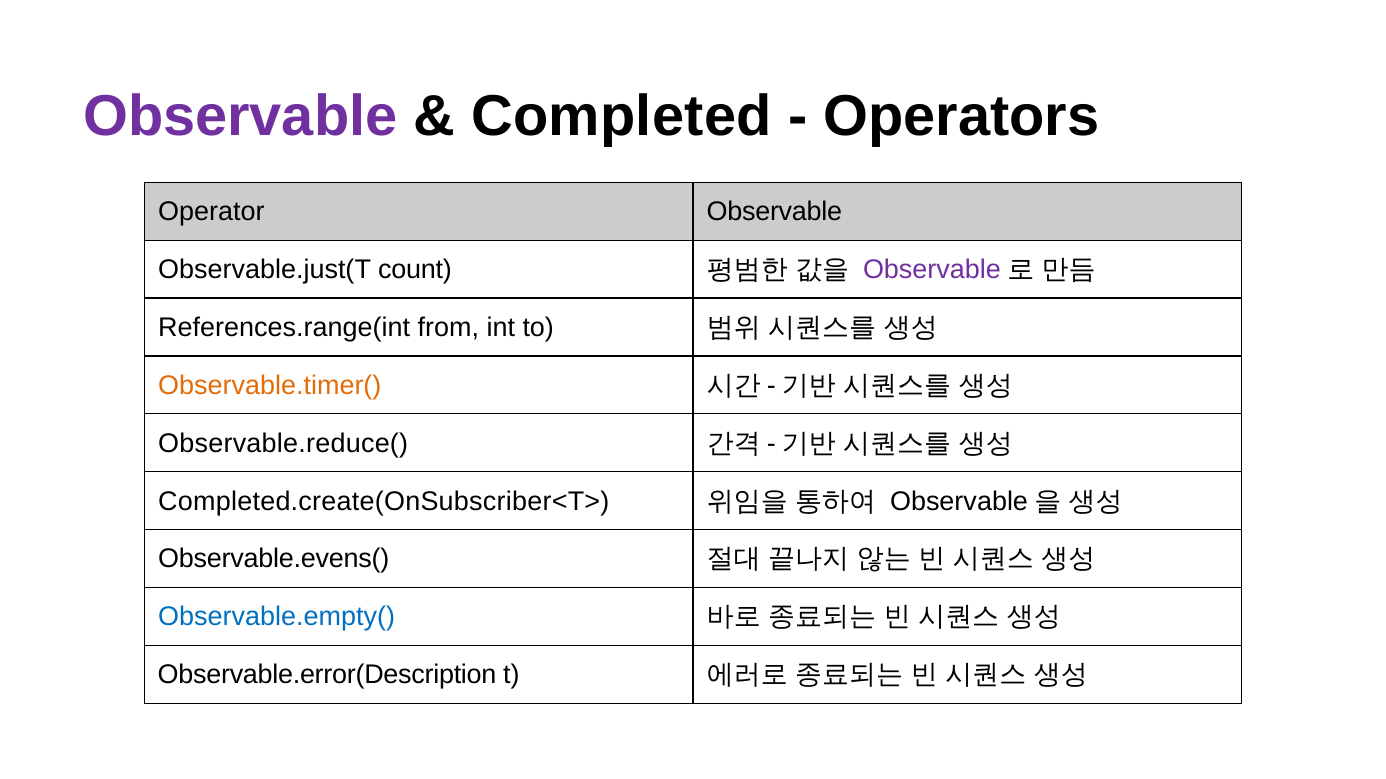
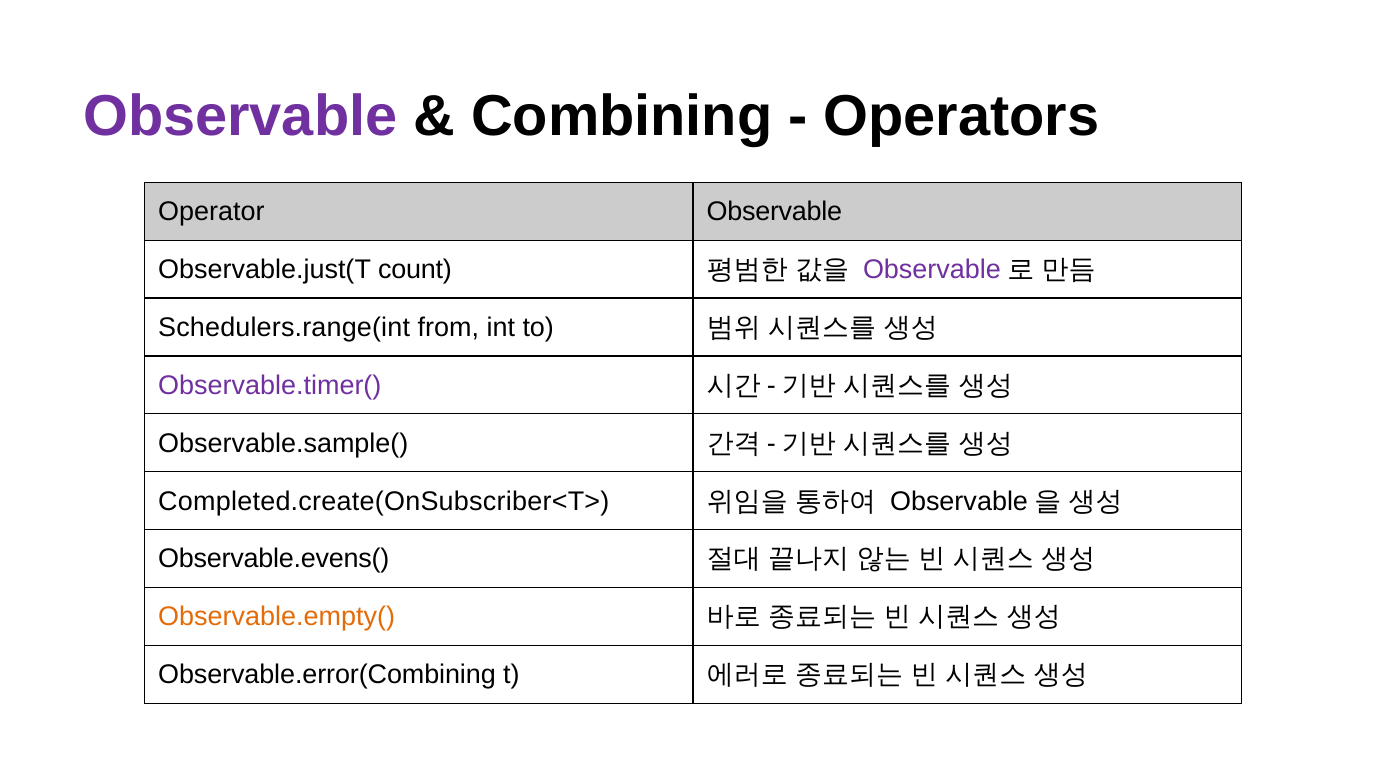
Completed: Completed -> Combining
References.range(int: References.range(int -> Schedulers.range(int
Observable.timer( colour: orange -> purple
Observable.reduce(: Observable.reduce( -> Observable.sample(
Observable.empty( colour: blue -> orange
Observable.error(Description: Observable.error(Description -> Observable.error(Combining
